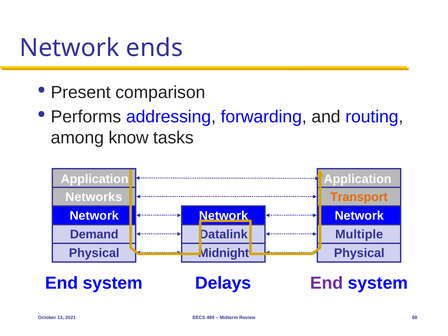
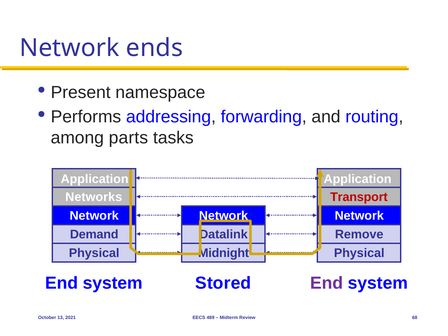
comparison: comparison -> namespace
know: know -> parts
Transport colour: orange -> red
Multiple: Multiple -> Remove
Delays: Delays -> Stored
